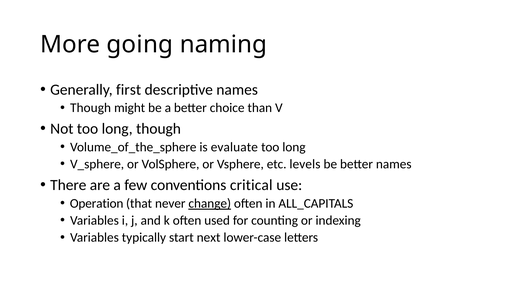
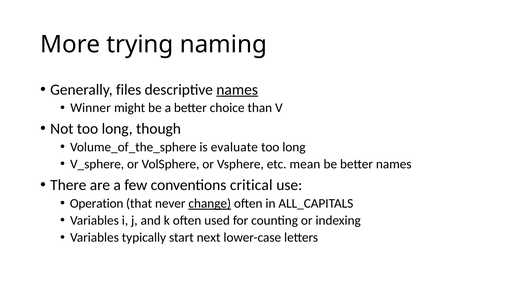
going: going -> trying
first: first -> files
names at (237, 89) underline: none -> present
Though at (91, 108): Though -> Winner
levels: levels -> mean
